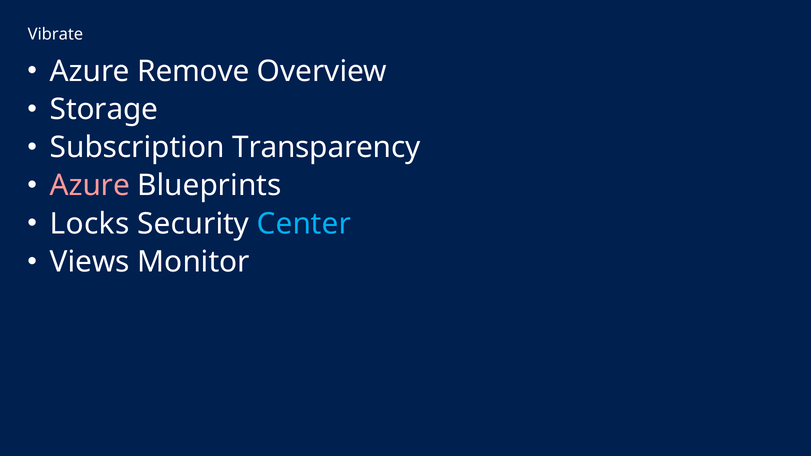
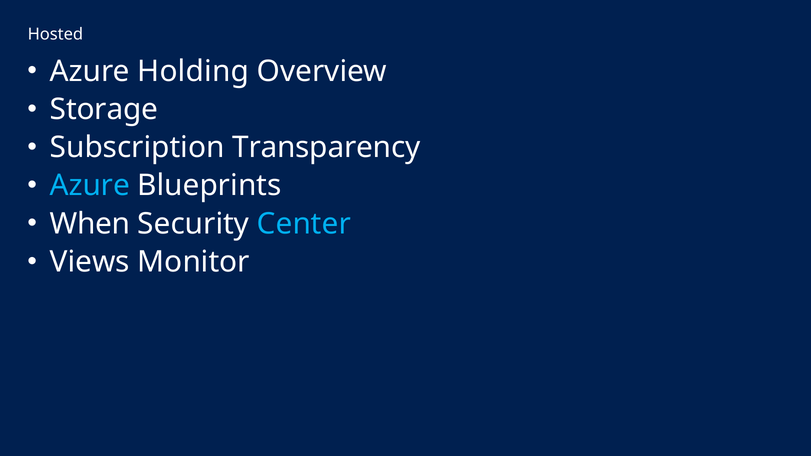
Vibrate: Vibrate -> Hosted
Remove: Remove -> Holding
Azure at (90, 186) colour: pink -> light blue
Locks: Locks -> When
